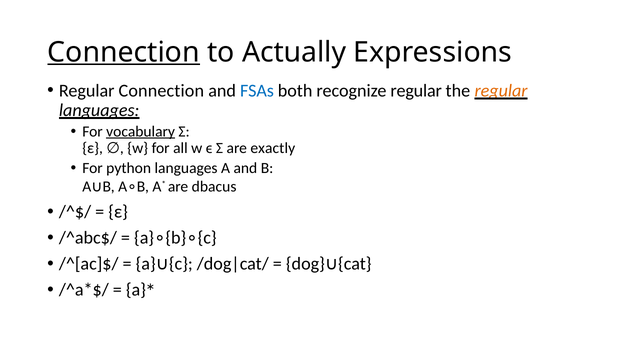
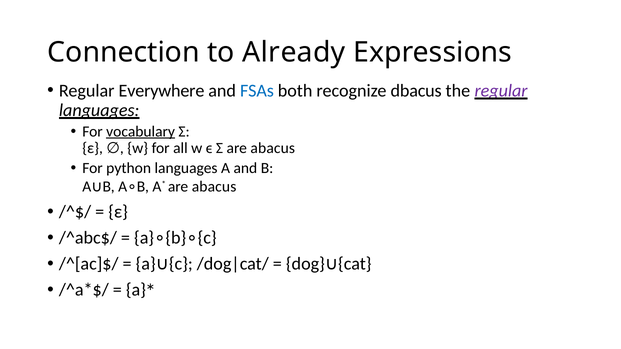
Connection at (124, 52) underline: present -> none
Actually: Actually -> Already
Regular Connection: Connection -> Everywhere
recognize regular: regular -> dbacus
regular at (501, 91) colour: orange -> purple
Σ are exactly: exactly -> abacus
dbacus at (214, 187): dbacus -> abacus
